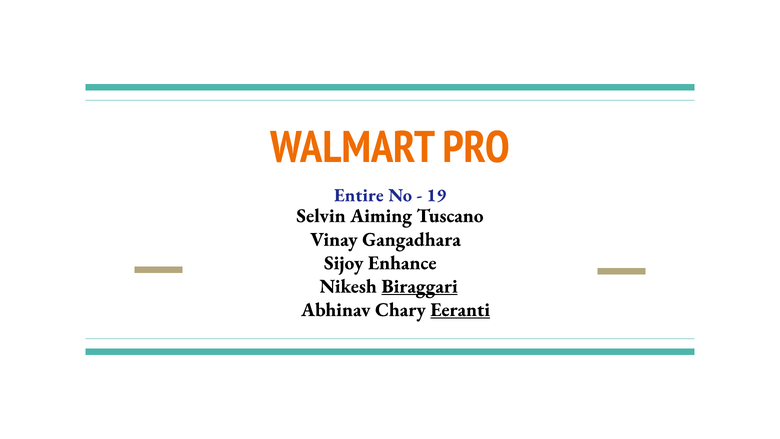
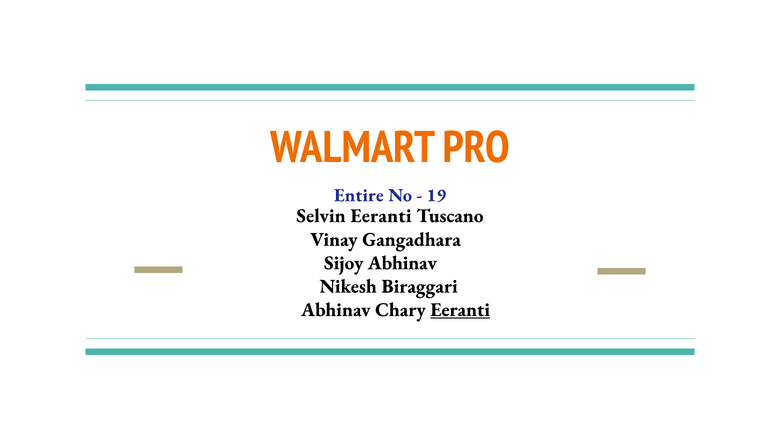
Selvin Aiming: Aiming -> Eeranti
Sijoy Enhance: Enhance -> Abhinav
Biraggari underline: present -> none
